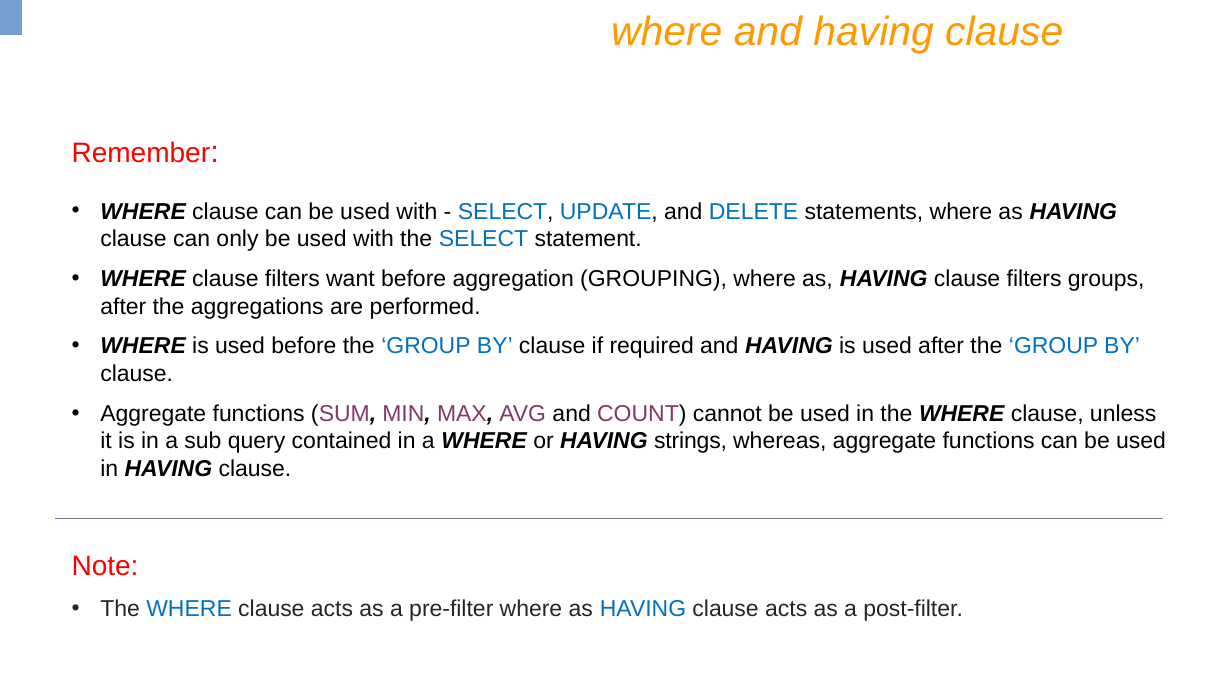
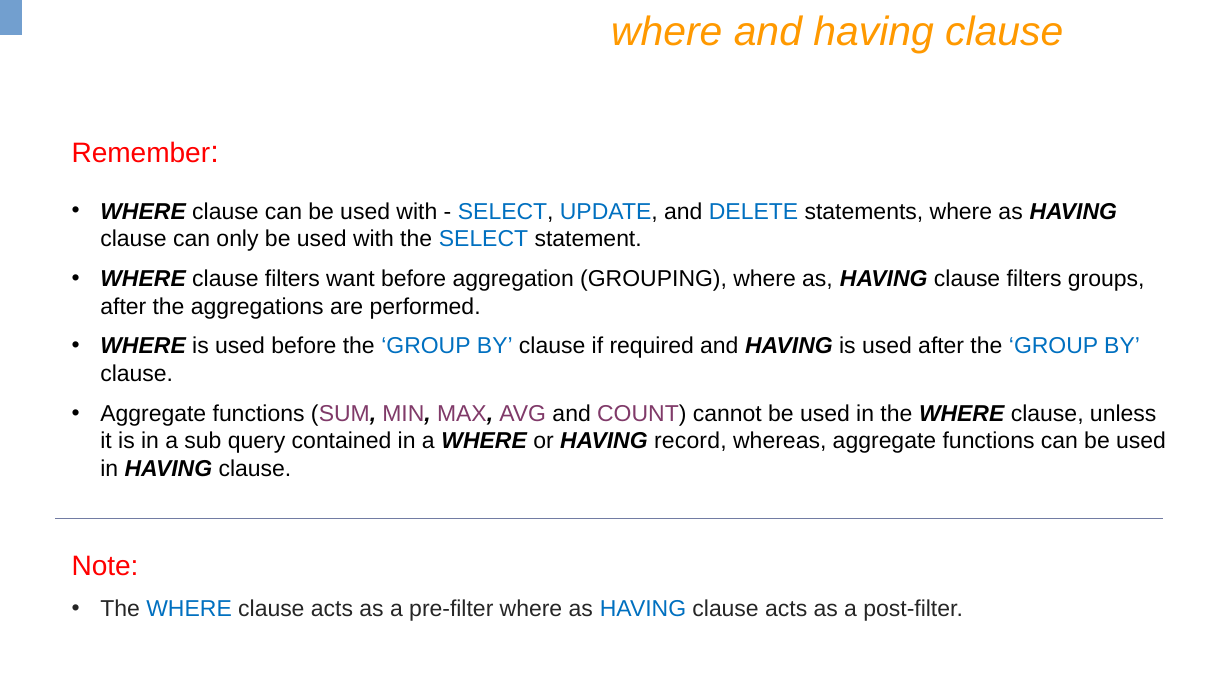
strings: strings -> record
